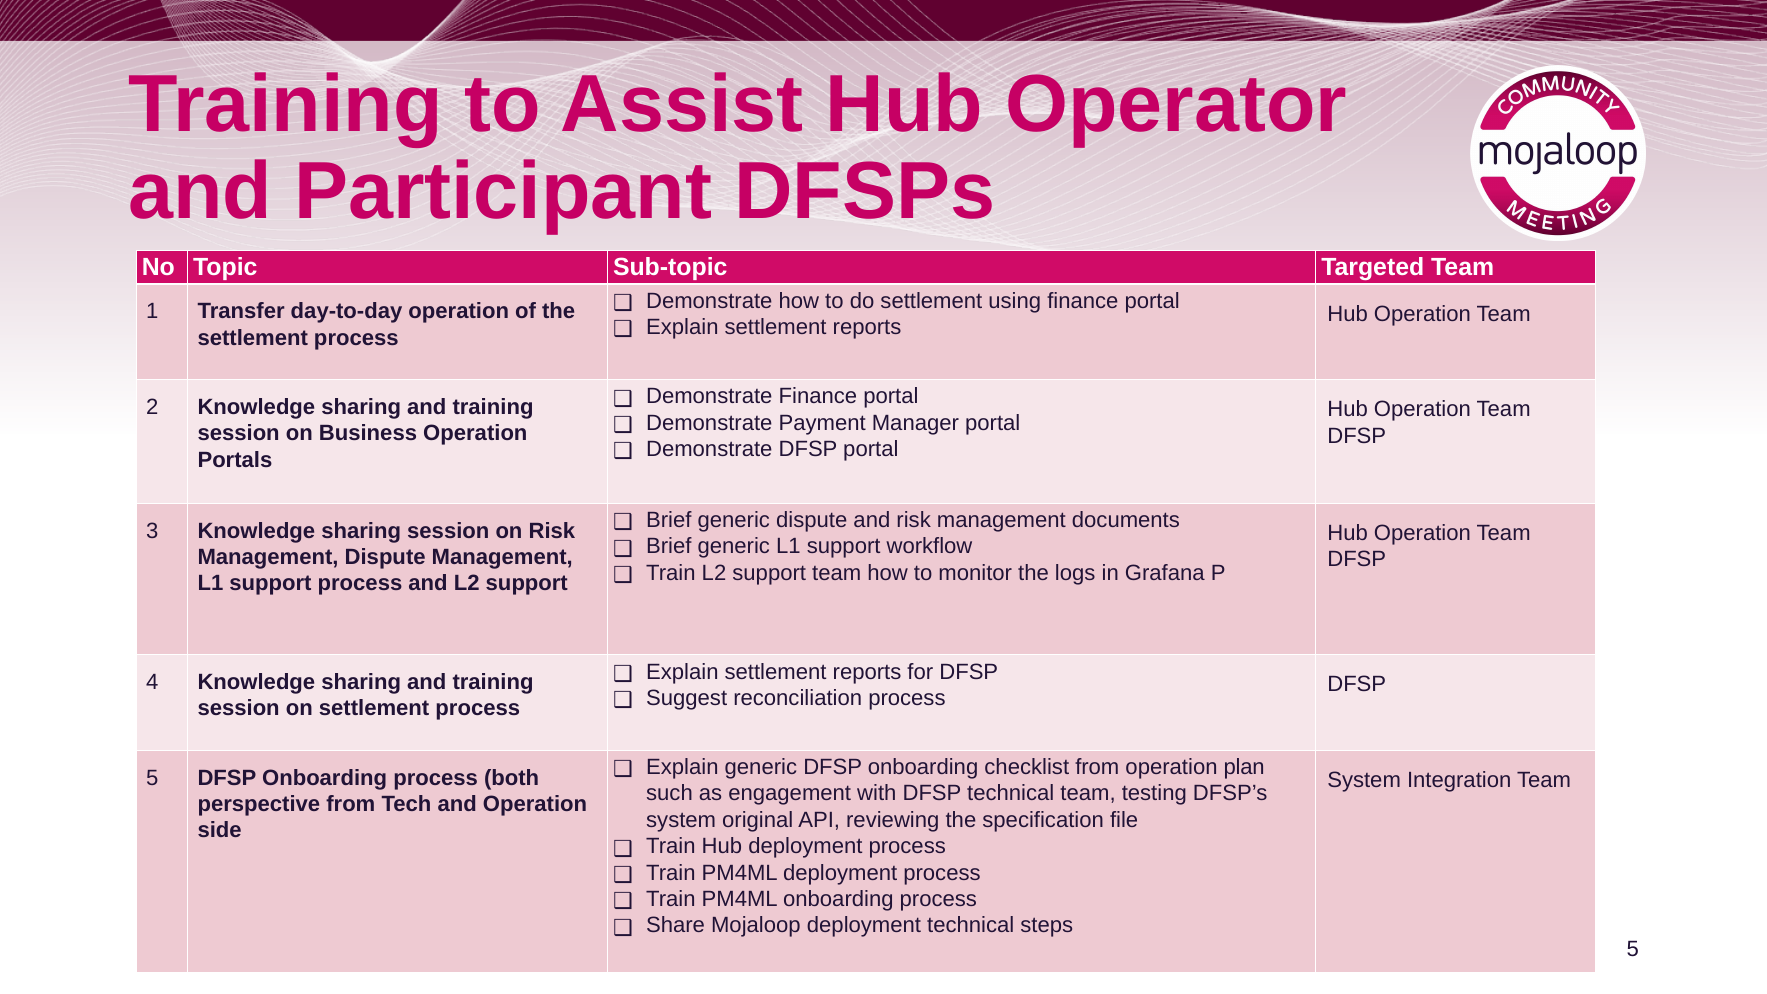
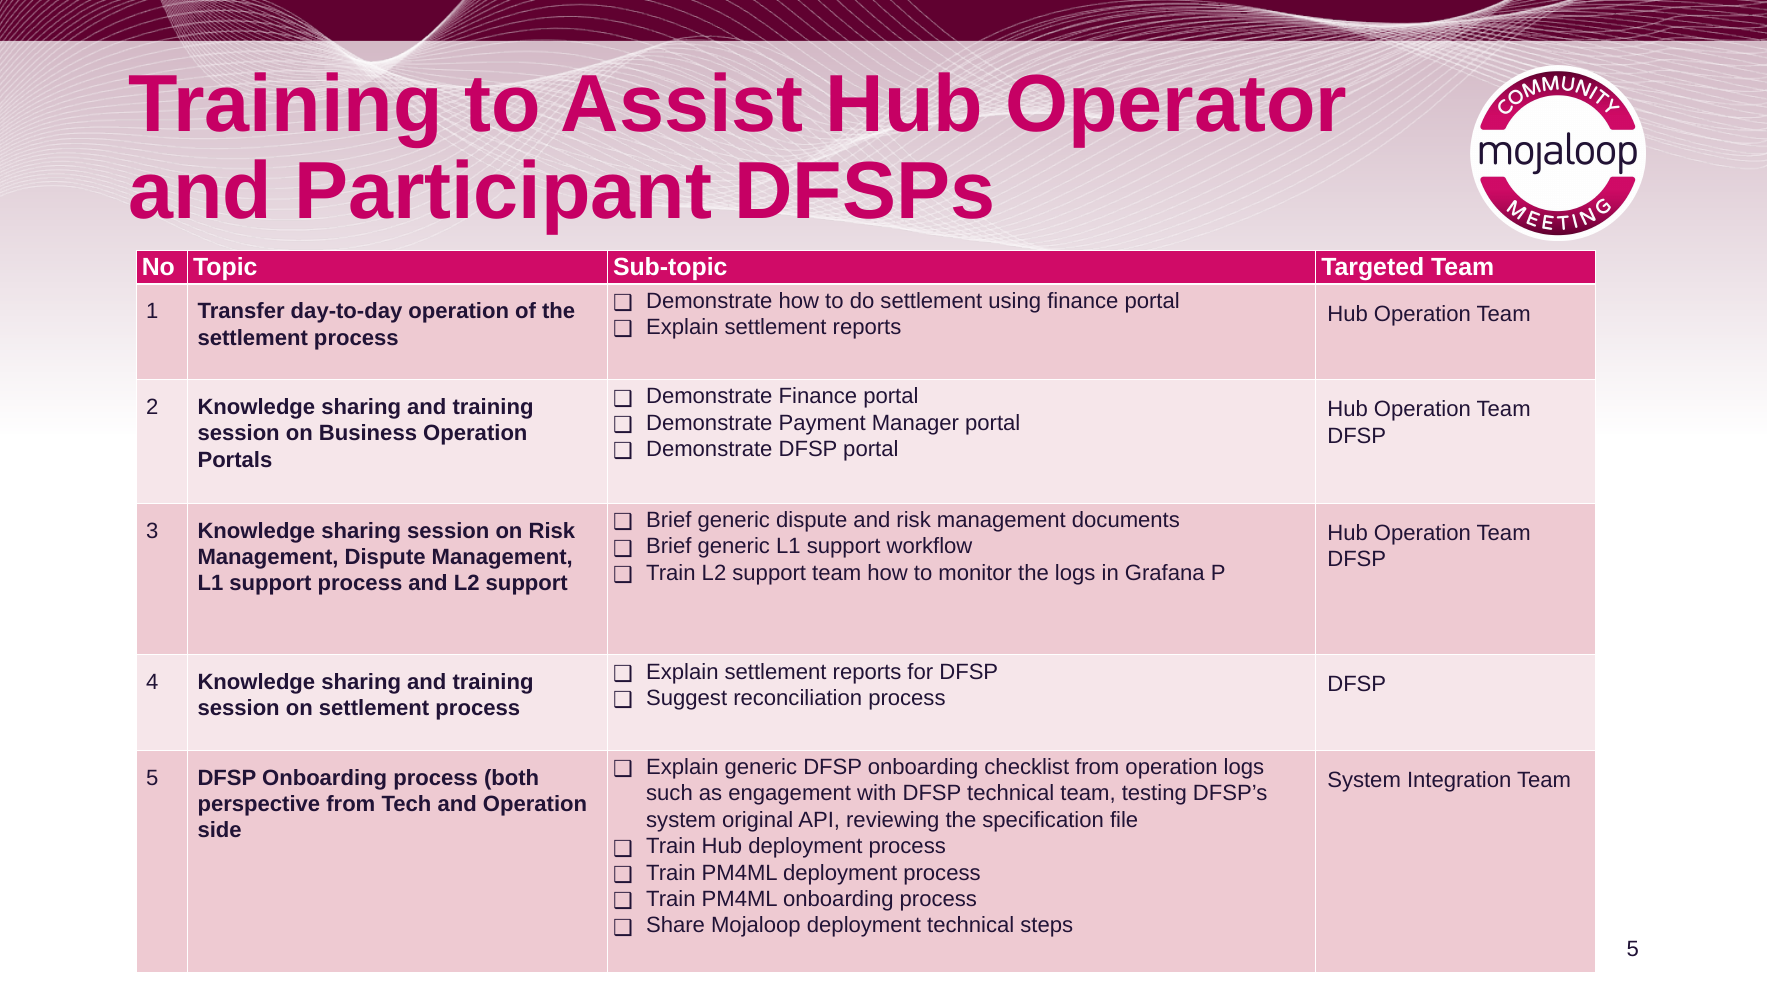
operation plan: plan -> logs
